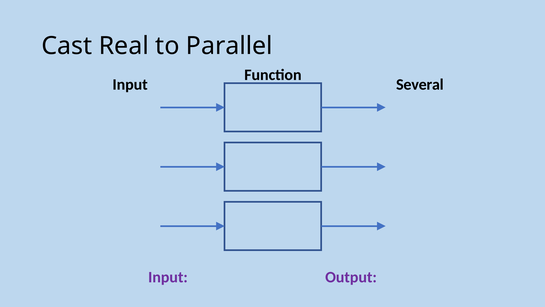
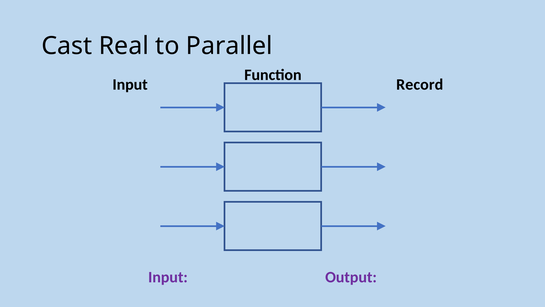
Several: Several -> Record
